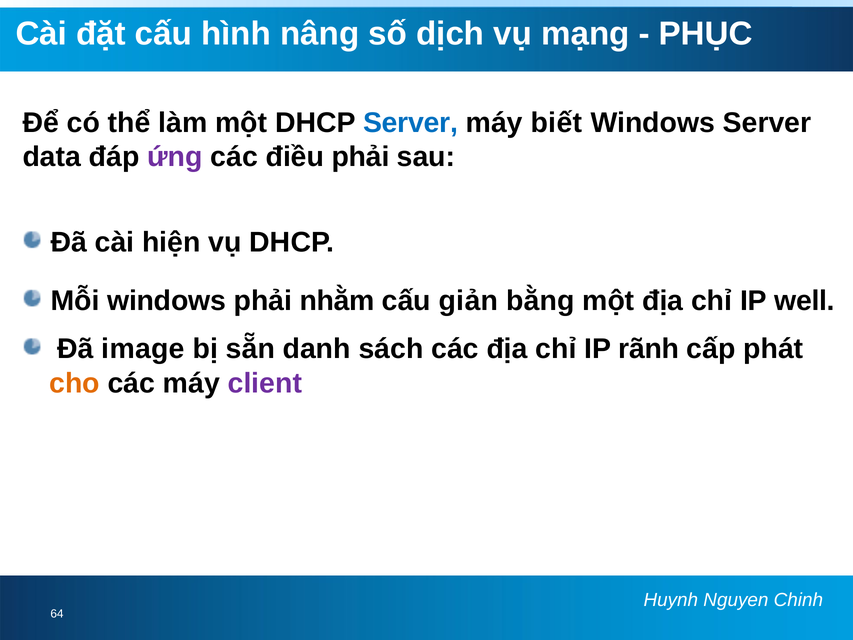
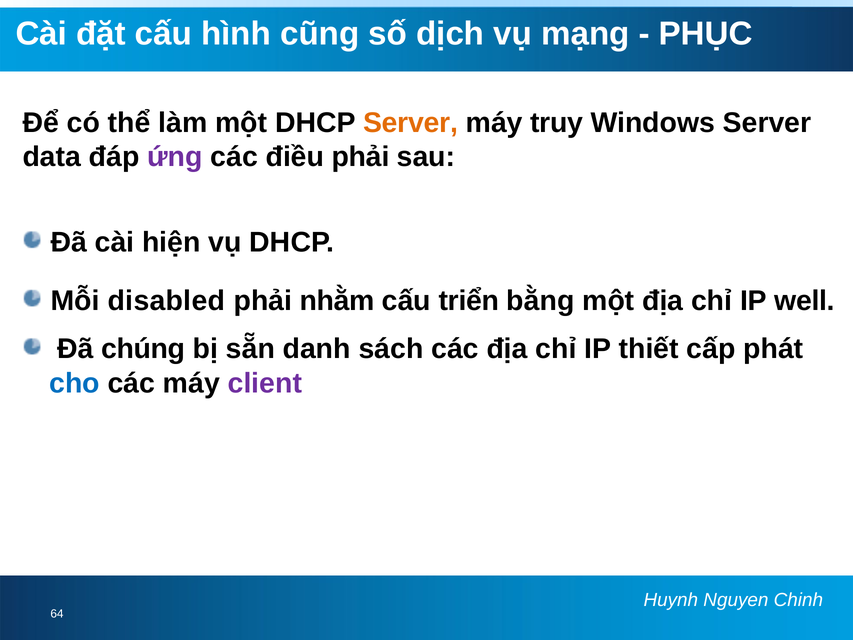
nâng: nâng -> cũng
Server at (411, 123) colour: blue -> orange
biết: biết -> truy
Mỗi windows: windows -> disabled
giản: giản -> triển
image: image -> chúng
rãnh: rãnh -> thiết
cho colour: orange -> blue
